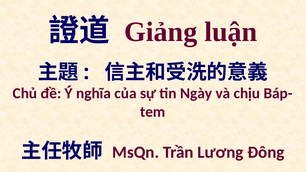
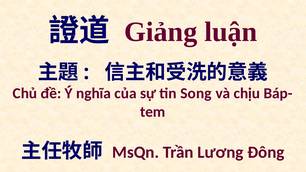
Ngày: Ngày -> Song
